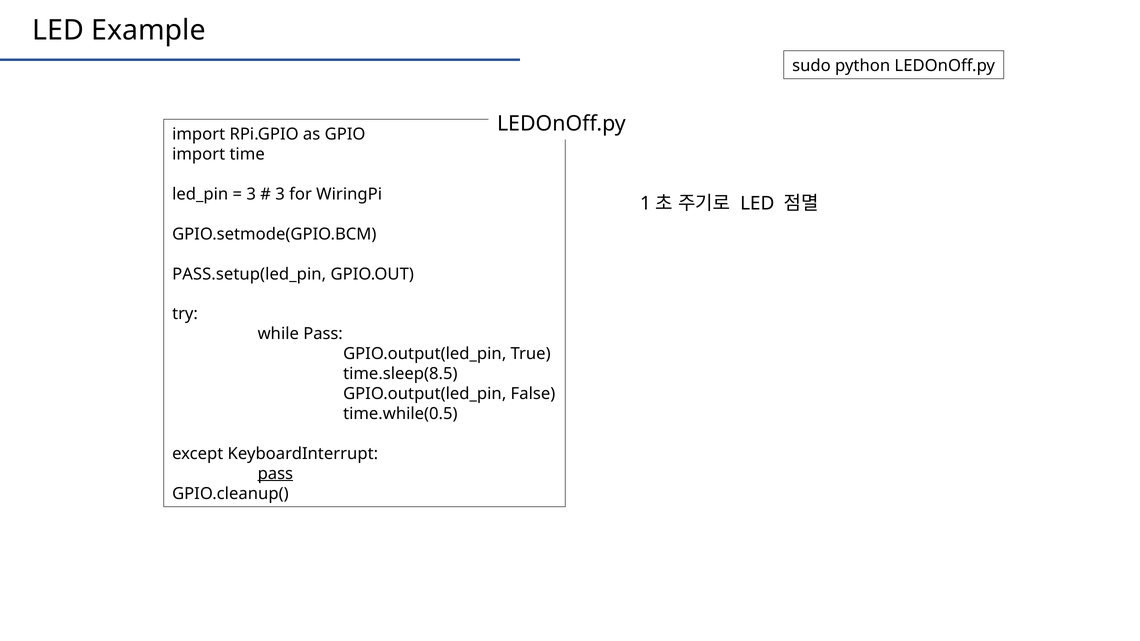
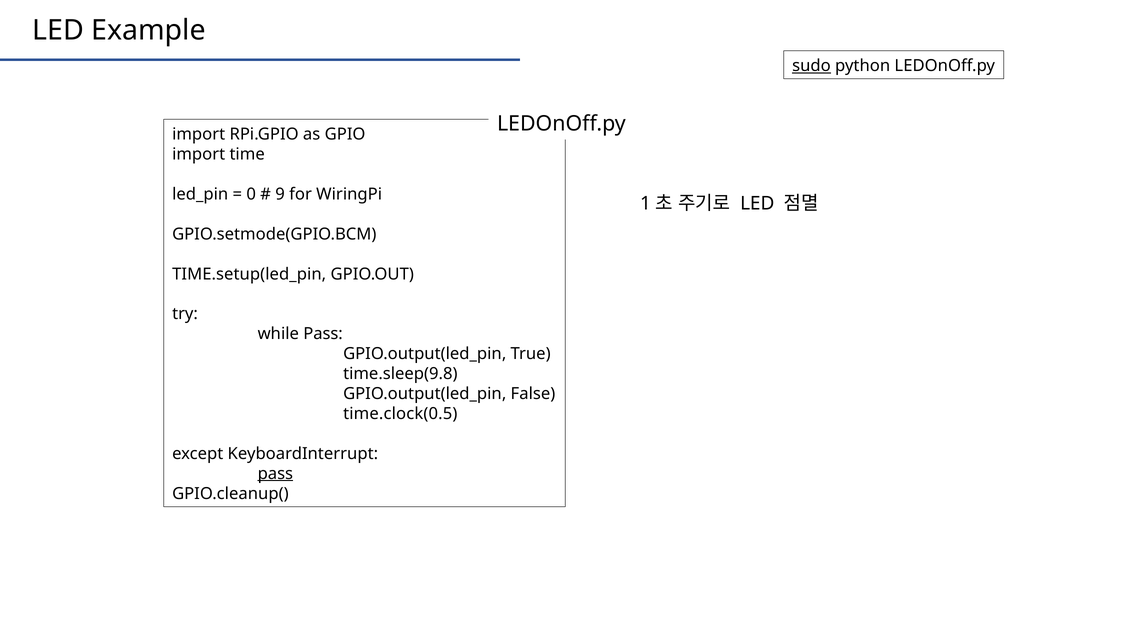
sudo underline: none -> present
3 at (251, 194): 3 -> 0
3 at (280, 194): 3 -> 9
PASS.setup(led_pin: PASS.setup(led_pin -> TIME.setup(led_pin
time.sleep(8.5: time.sleep(8.5 -> time.sleep(9.8
time.while(0.5: time.while(0.5 -> time.clock(0.5
